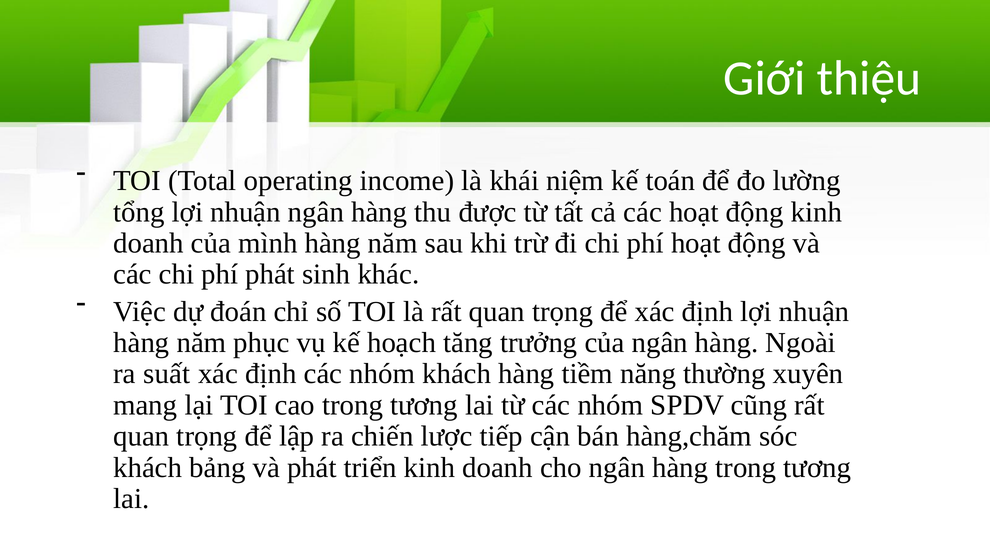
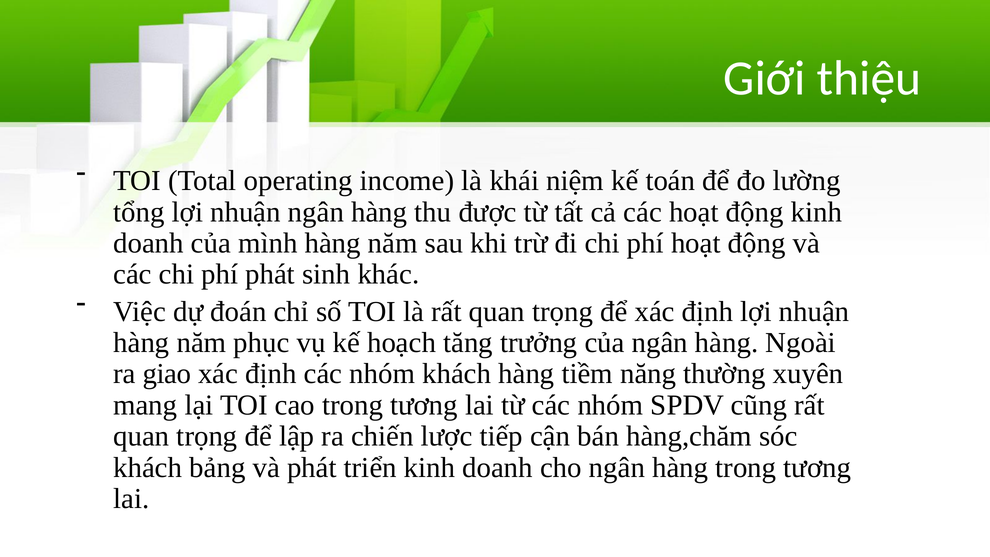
suất: suất -> giao
